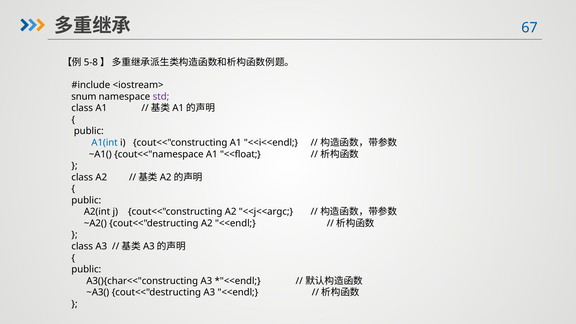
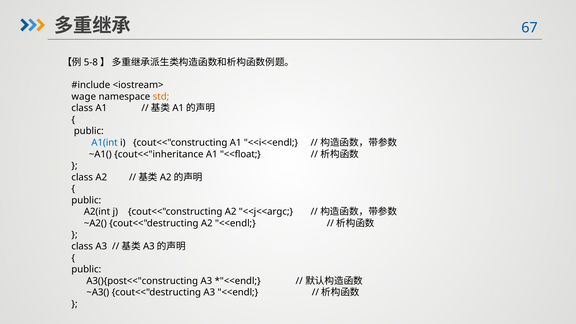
snum: snum -> wage
std colour: purple -> orange
cout<<"namespace: cout<<"namespace -> cout<<"inheritance
A3(){char<<"constructing: A3(){char<<"constructing -> A3(){post<<"constructing
